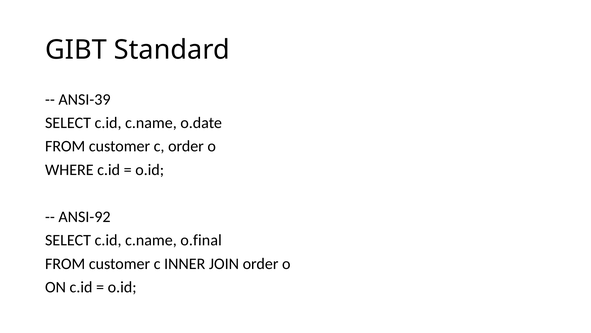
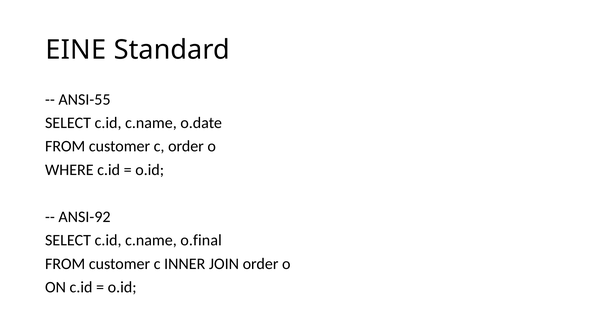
GIBT: GIBT -> EINE
ANSI-39: ANSI-39 -> ANSI-55
